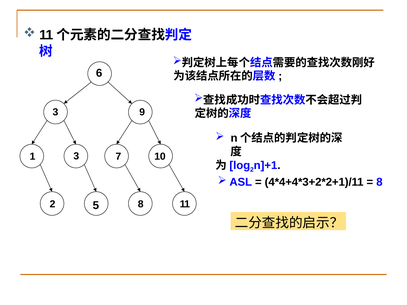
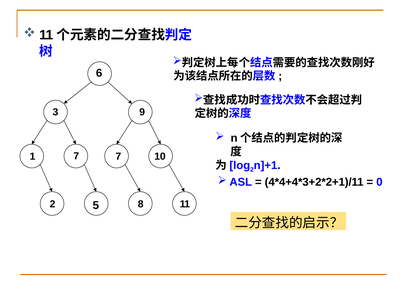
1 3: 3 -> 7
8 at (379, 182): 8 -> 0
